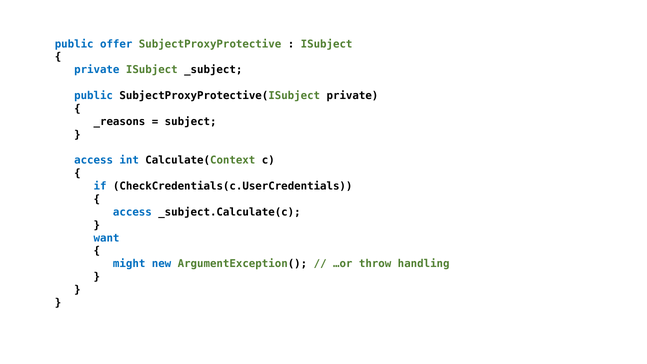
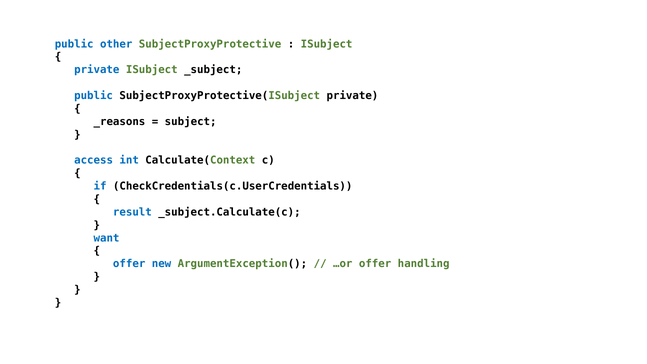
offer: offer -> other
access at (132, 212): access -> result
might at (129, 264): might -> offer
…or throw: throw -> offer
